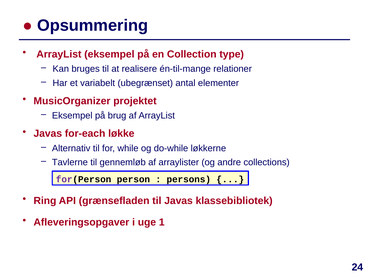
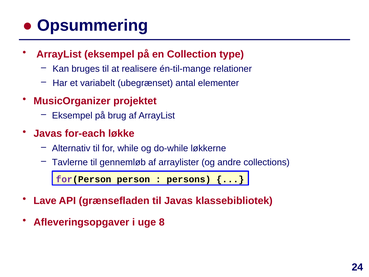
Ring: Ring -> Lave
1: 1 -> 8
